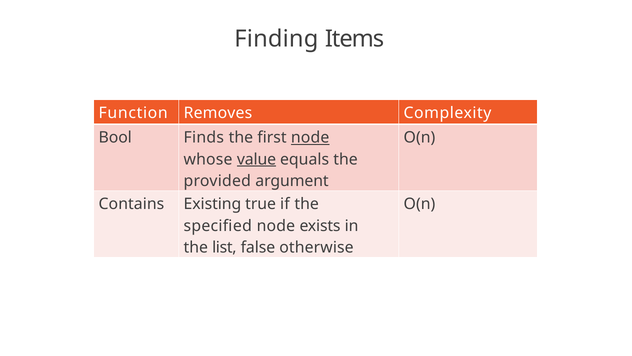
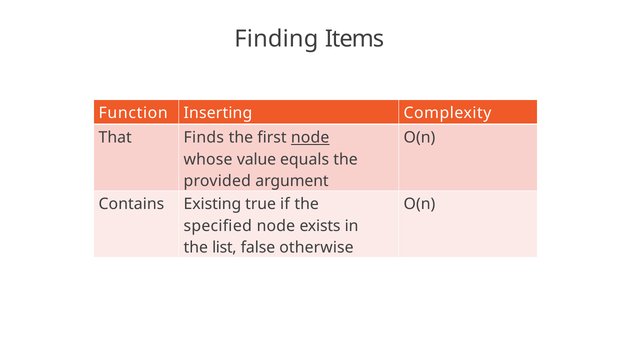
Removes: Removes -> Inserting
Bool: Bool -> That
value underline: present -> none
